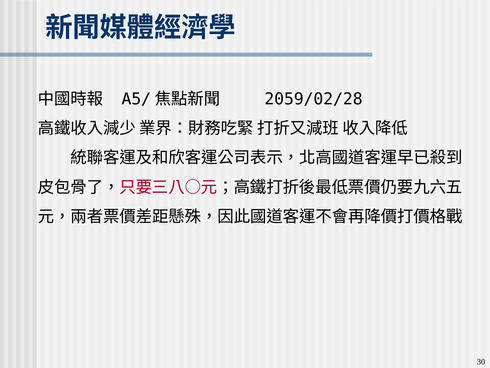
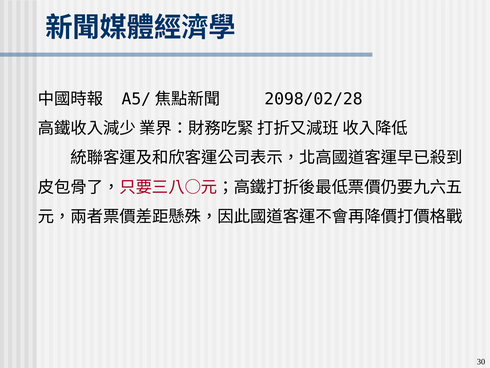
2059/02/28: 2059/02/28 -> 2098/02/28
